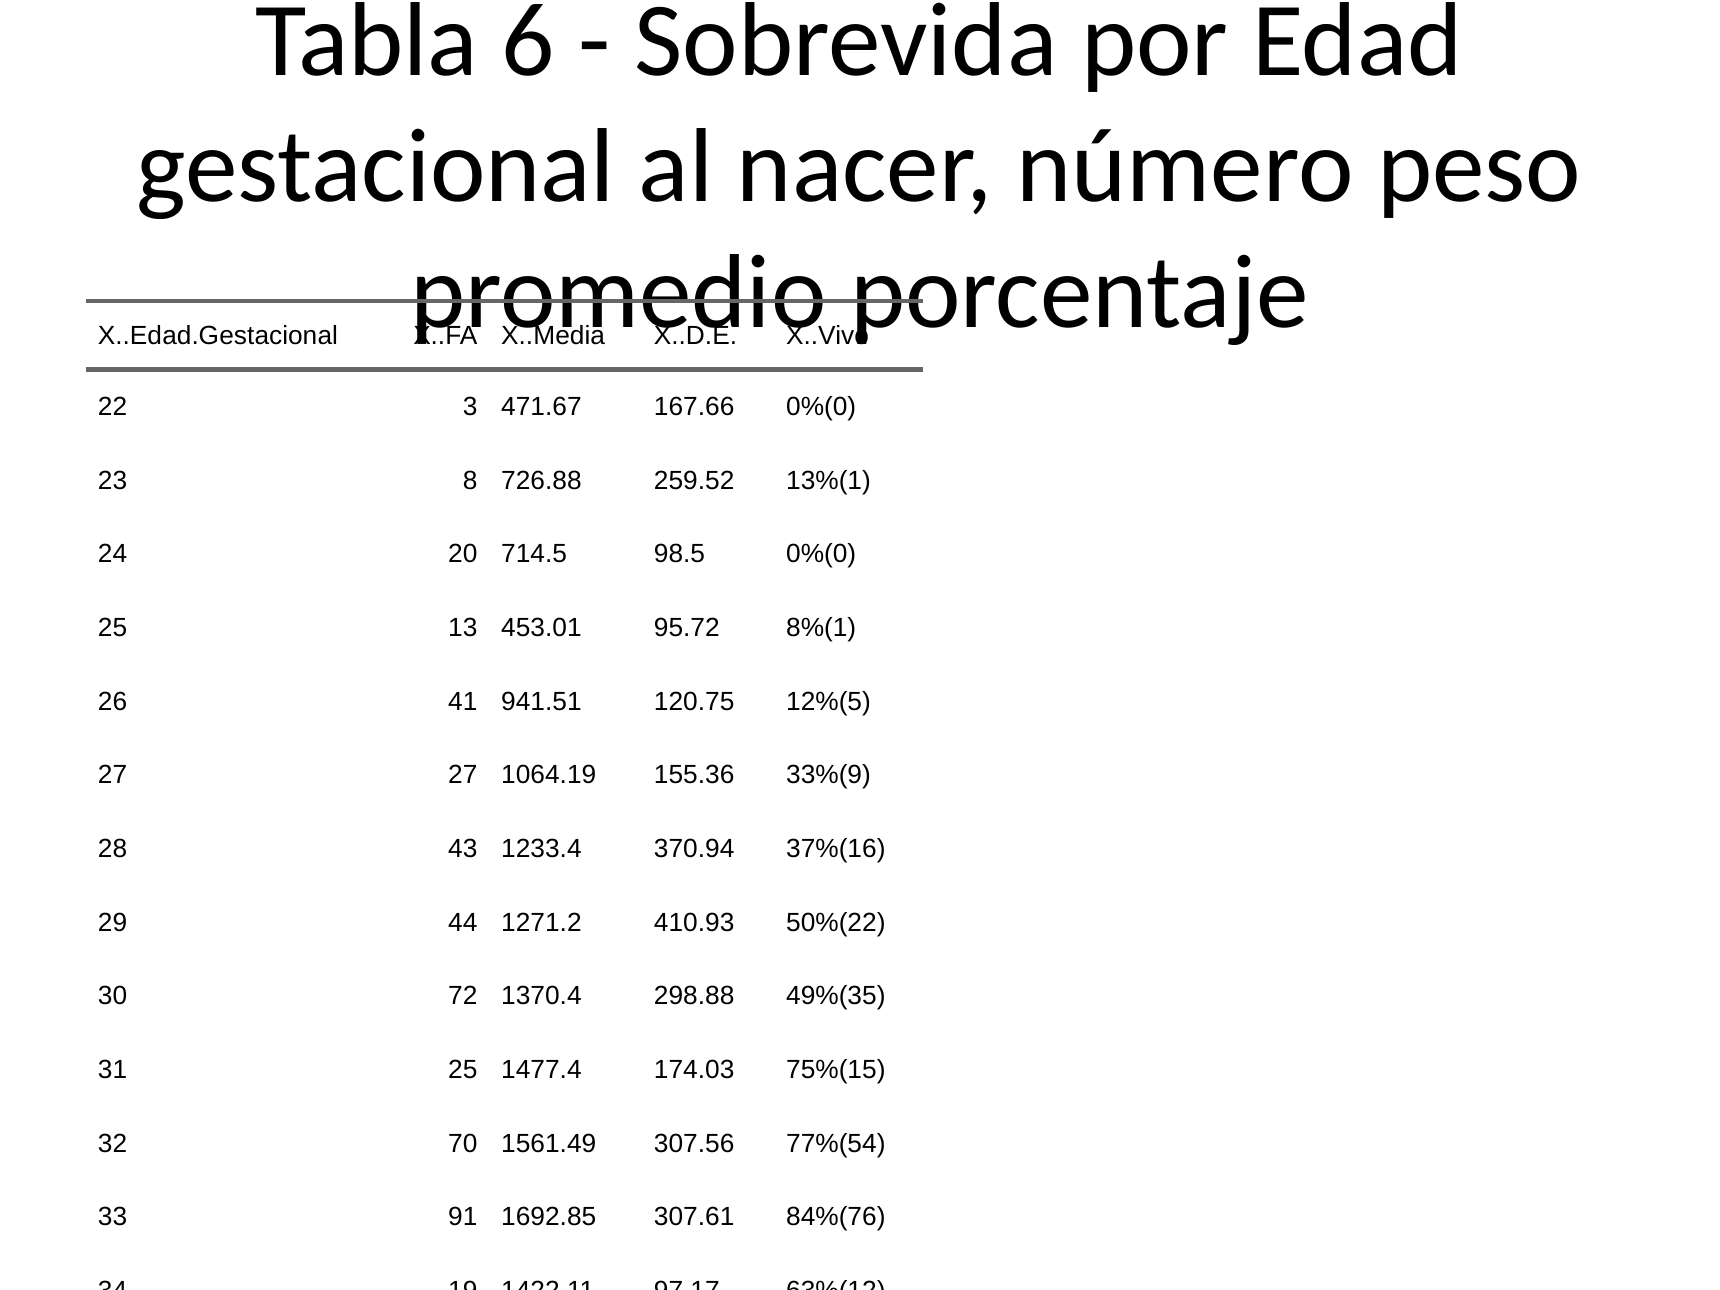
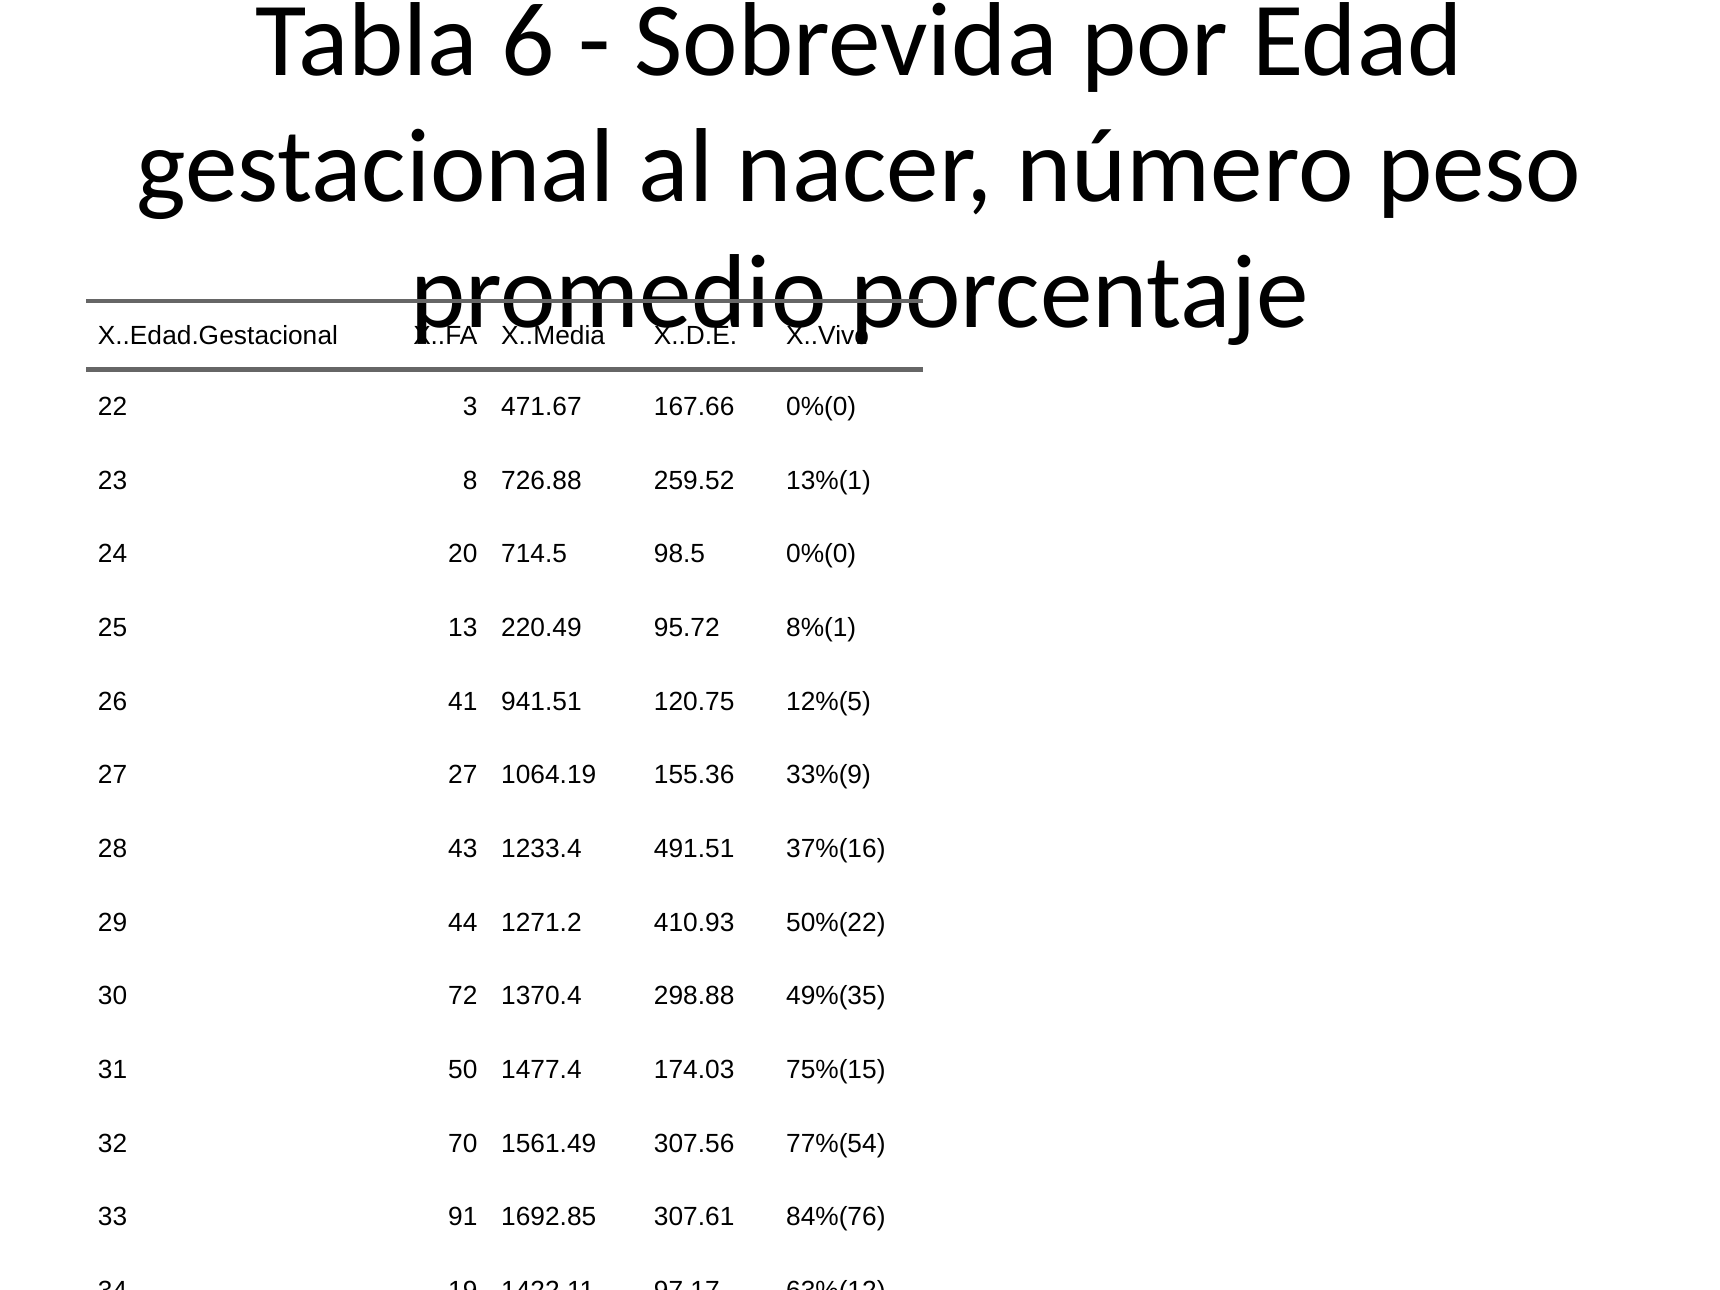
453.01: 453.01 -> 220.49
370.94: 370.94 -> 491.51
31 25: 25 -> 50
